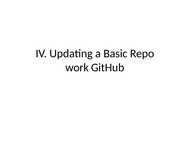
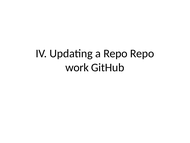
a Basic: Basic -> Repo
